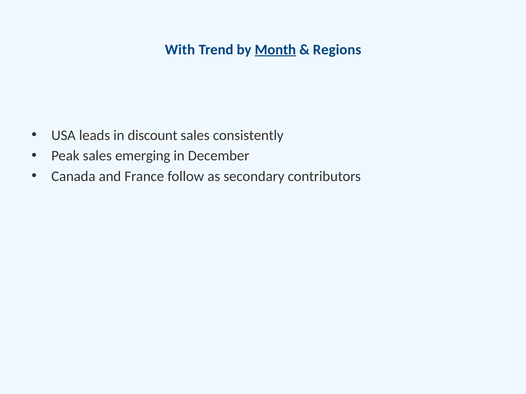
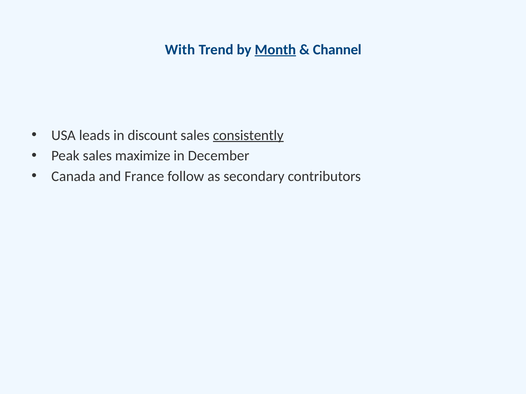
Regions: Regions -> Channel
consistently underline: none -> present
emerging: emerging -> maximize
